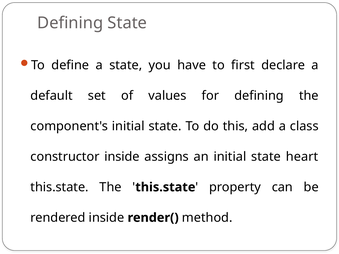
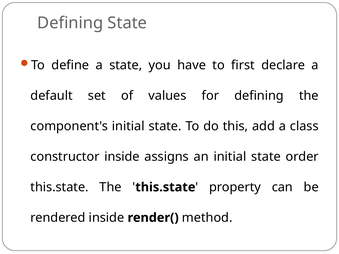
heart: heart -> order
